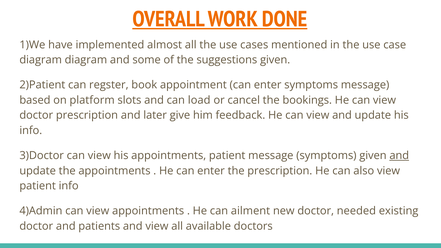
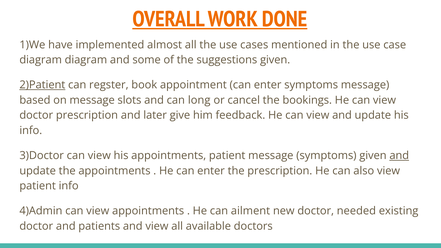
2)Patient underline: none -> present
on platform: platform -> message
load: load -> long
